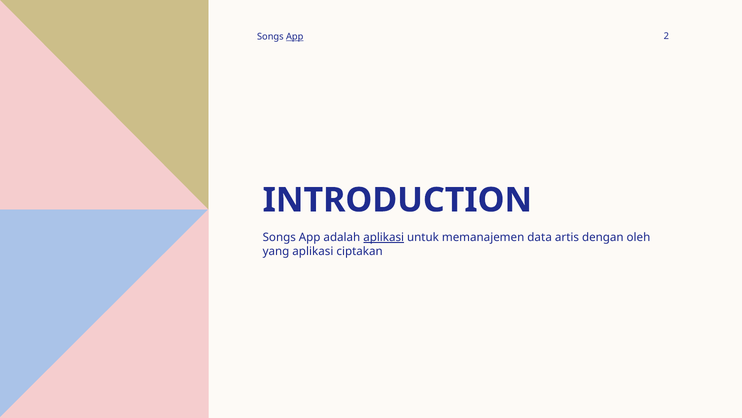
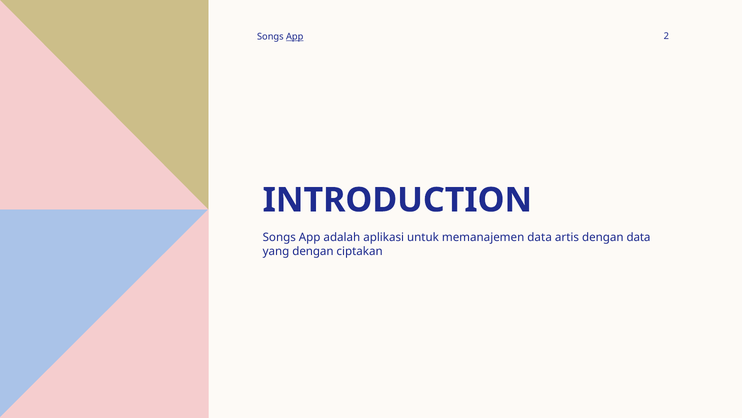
aplikasi at (384, 237) underline: present -> none
dengan oleh: oleh -> data
yang aplikasi: aplikasi -> dengan
